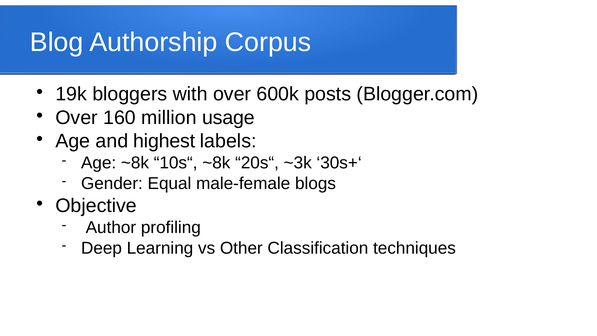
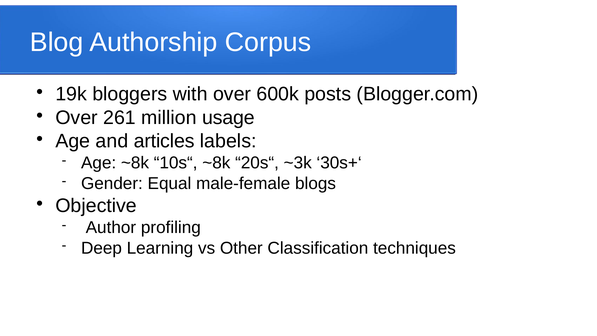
160: 160 -> 261
highest: highest -> articles
